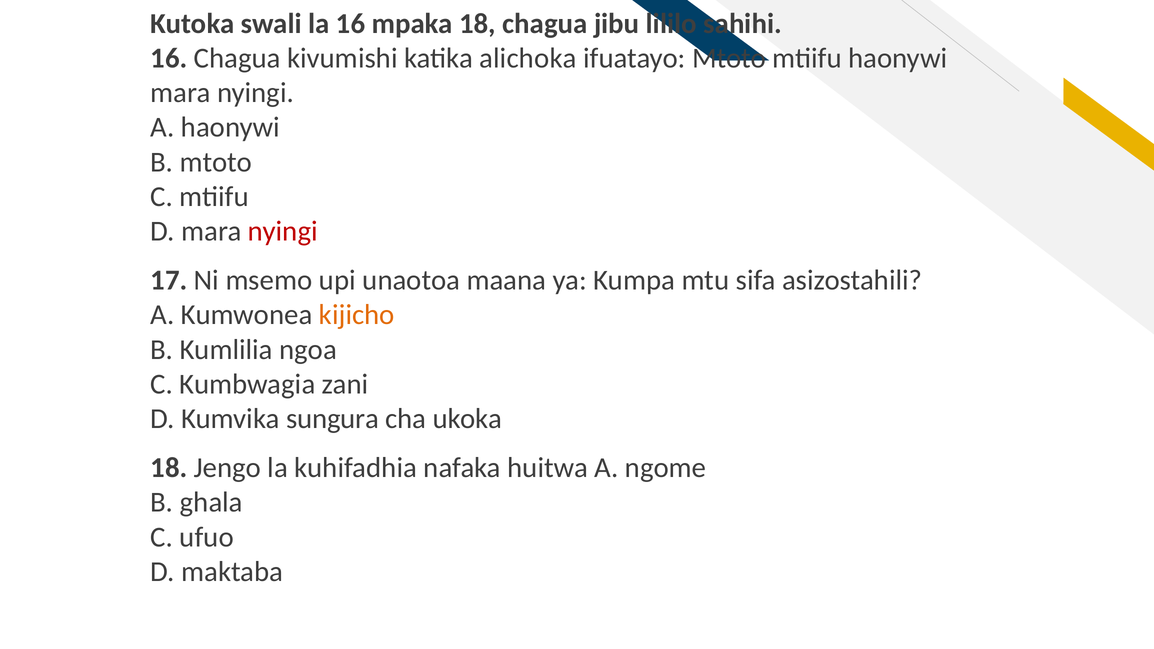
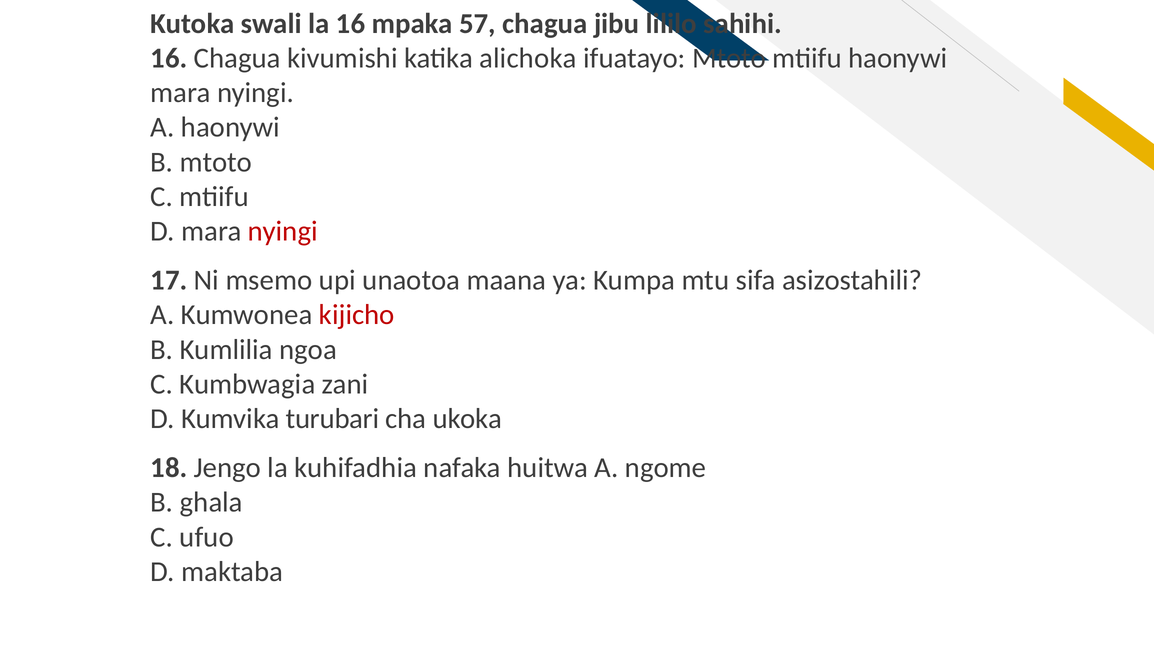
mpaka 18: 18 -> 57
kijicho colour: orange -> red
sungura: sungura -> turubari
